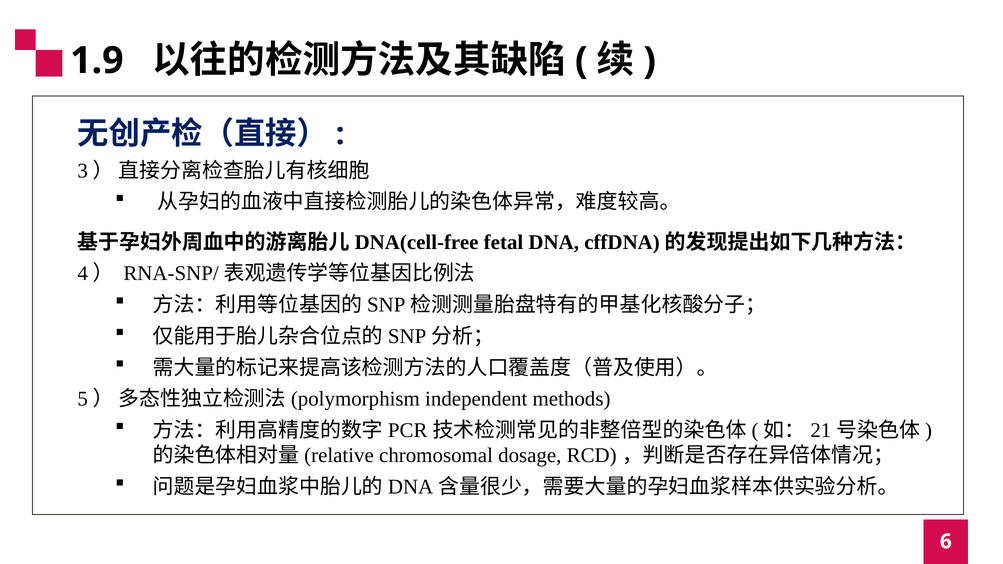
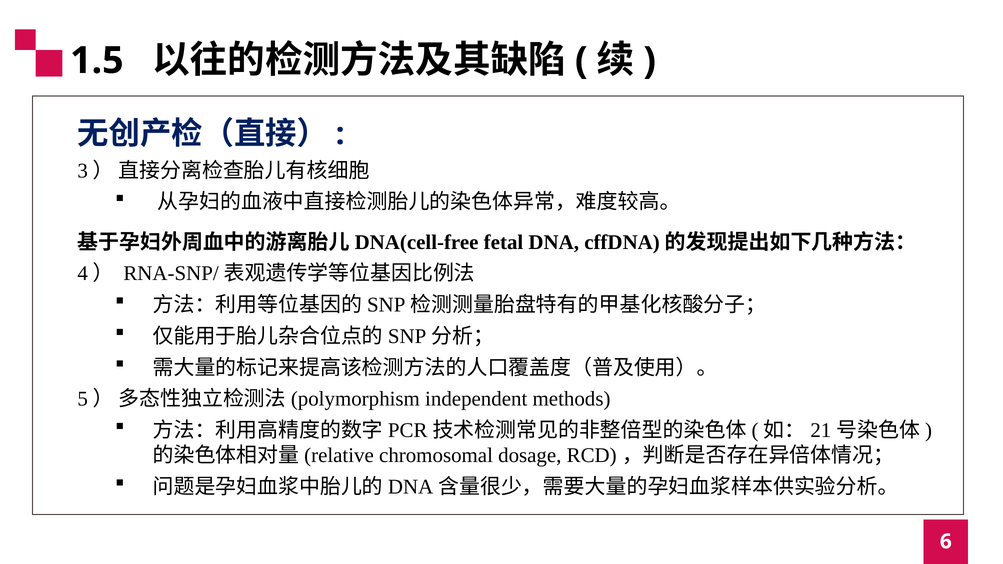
1.9: 1.9 -> 1.5
